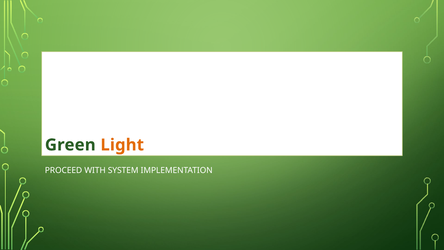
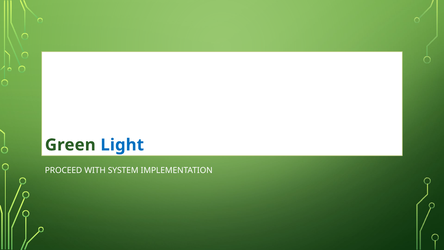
Light colour: orange -> blue
